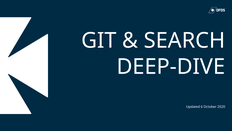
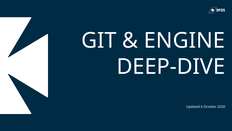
SEARCH: SEARCH -> ENGINE
